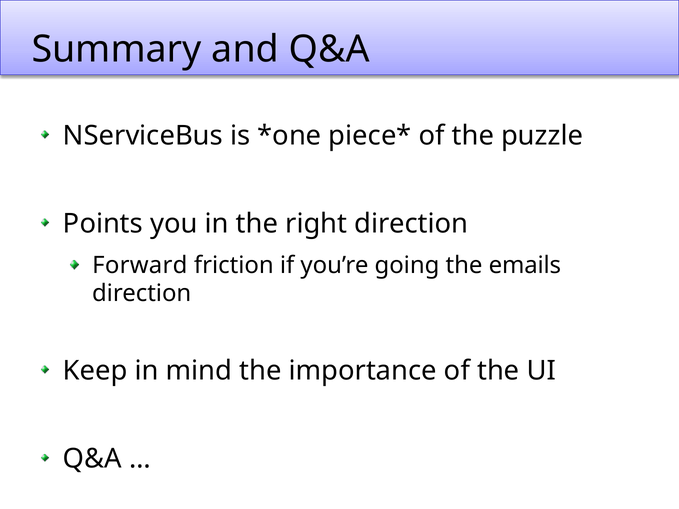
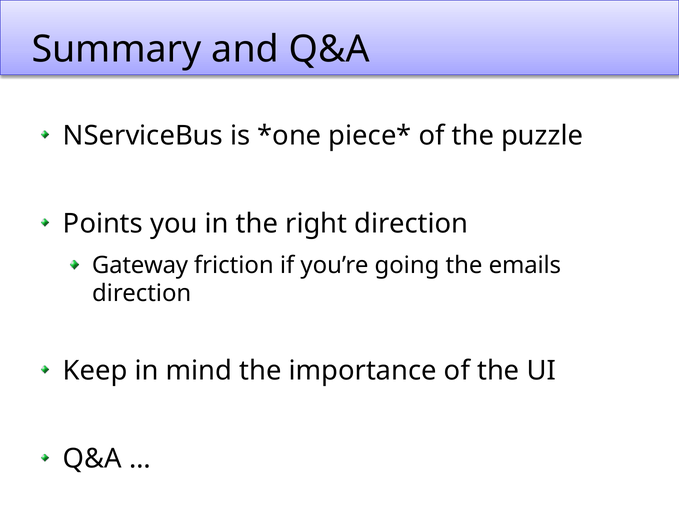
Forward: Forward -> Gateway
